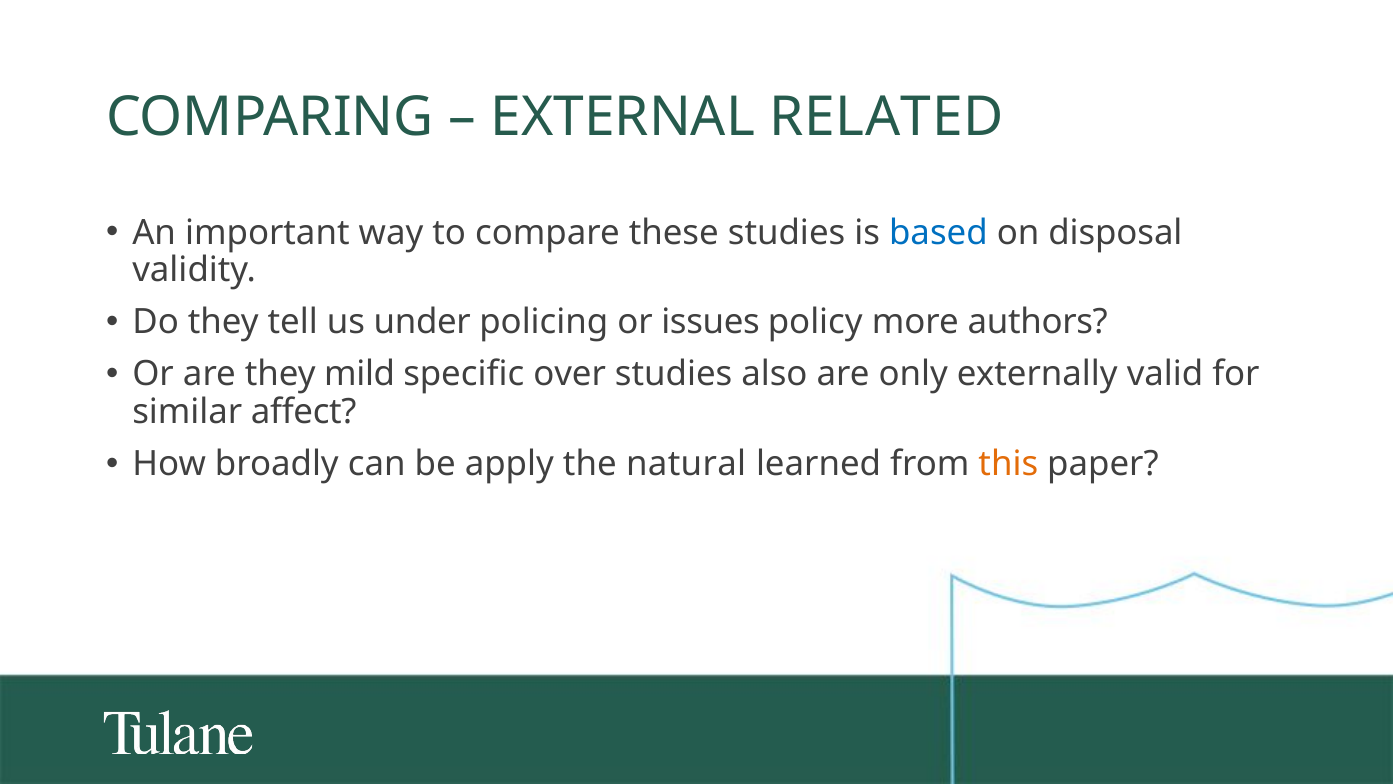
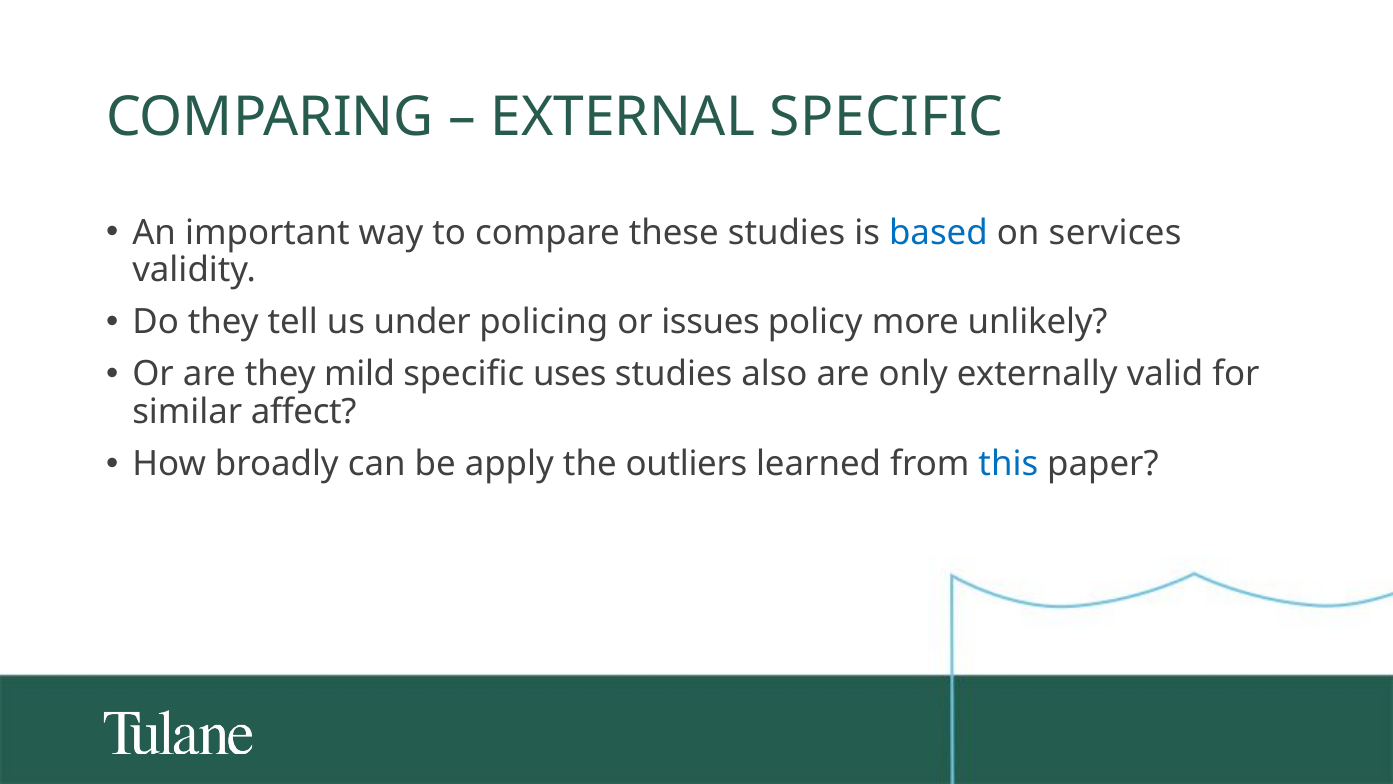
EXTERNAL RELATED: RELATED -> SPECIFIC
disposal: disposal -> services
authors: authors -> unlikely
over: over -> uses
natural: natural -> outliers
this colour: orange -> blue
